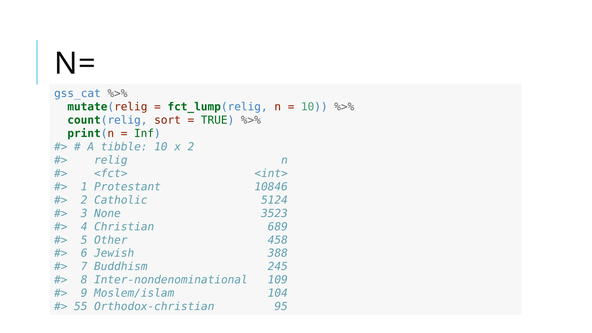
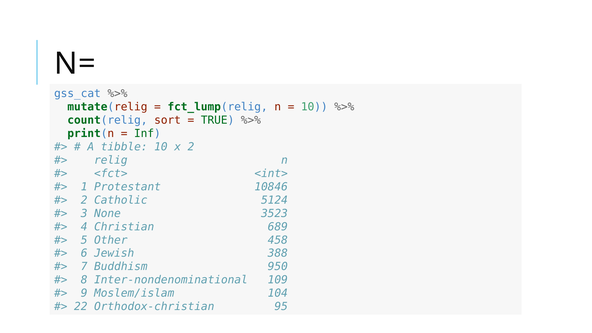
245: 245 -> 950
55: 55 -> 22
